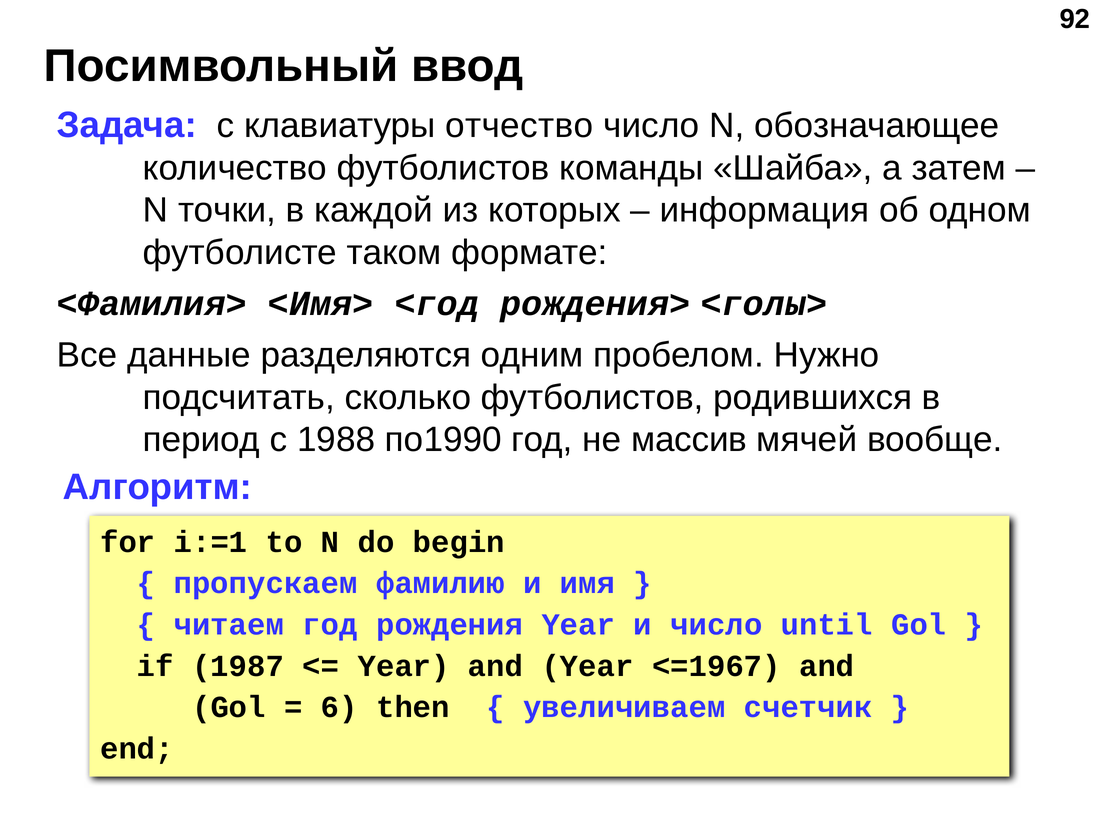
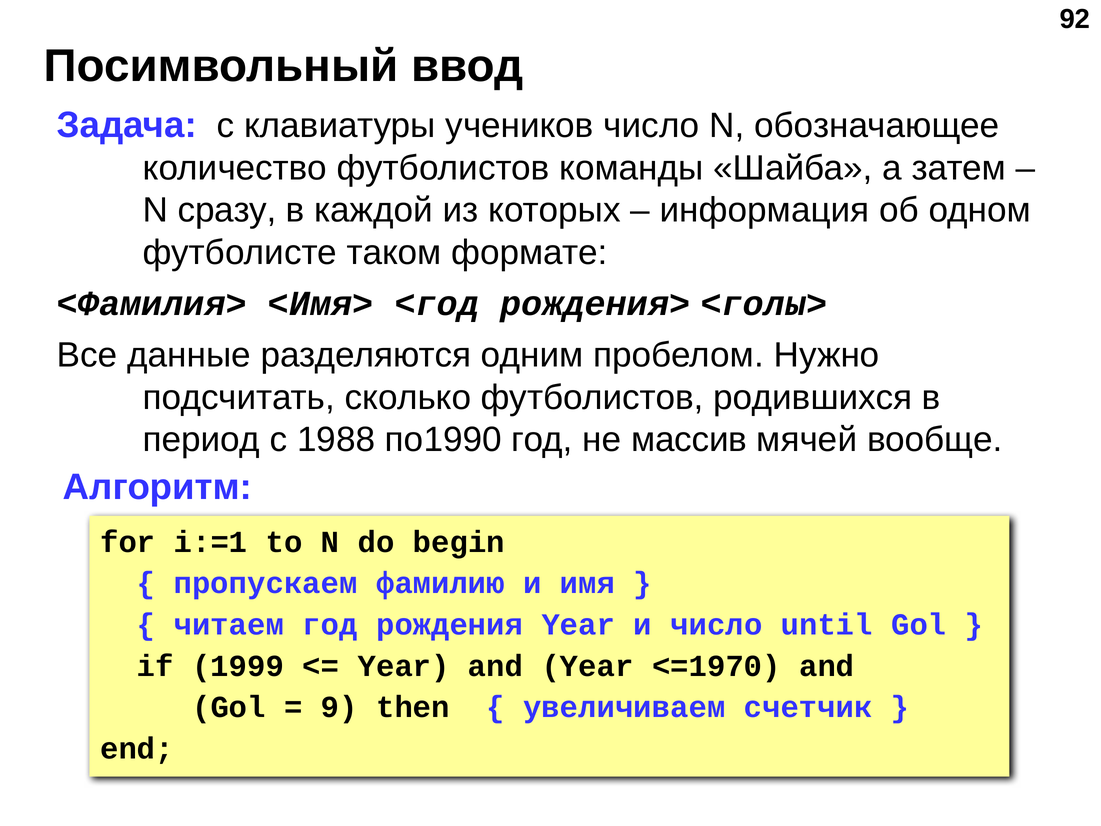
отчество: отчество -> учеников
точки: точки -> сразу
1987: 1987 -> 1999
<=1967: <=1967 -> <=1970
6: 6 -> 9
